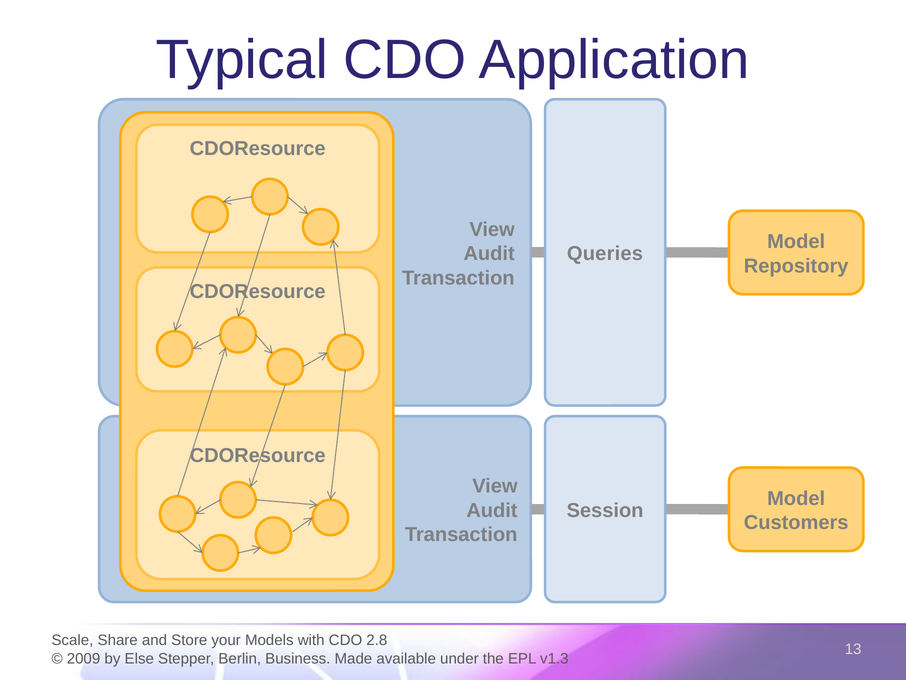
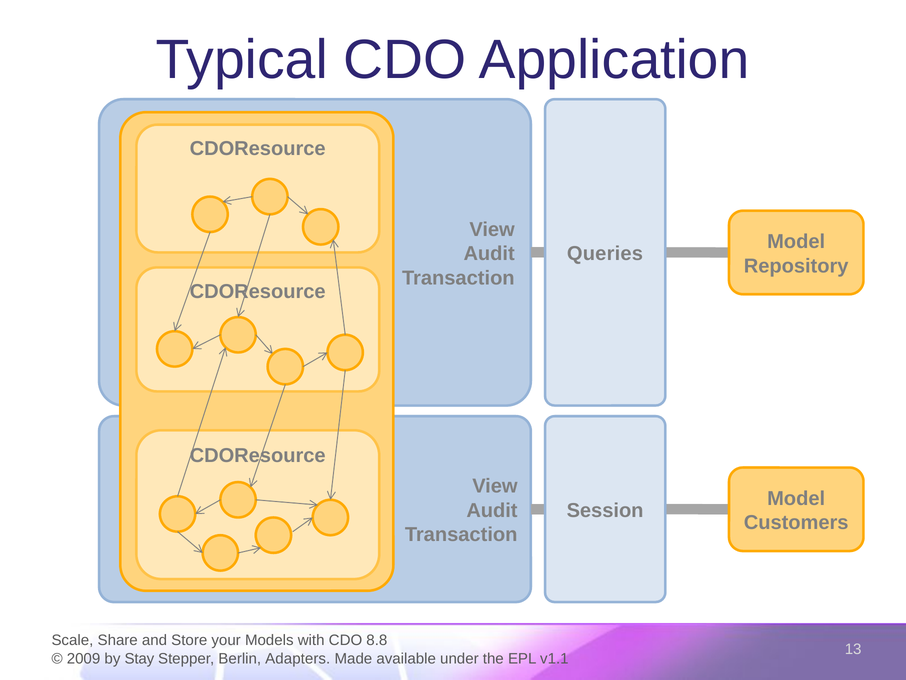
2.8: 2.8 -> 8.8
Else: Else -> Stay
Business: Business -> Adapters
v1.3: v1.3 -> v1.1
